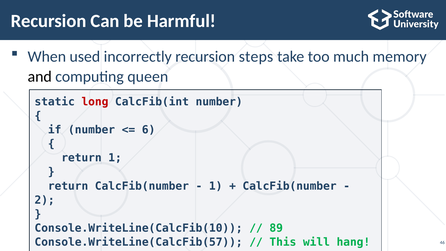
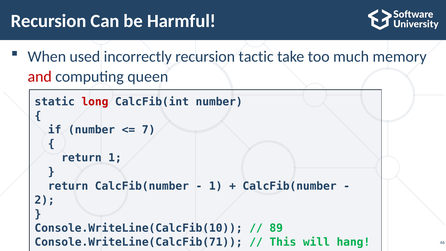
steps: steps -> tactic
and colour: black -> red
6: 6 -> 7
Console.WriteLine(CalcFib(57: Console.WriteLine(CalcFib(57 -> Console.WriteLine(CalcFib(71
